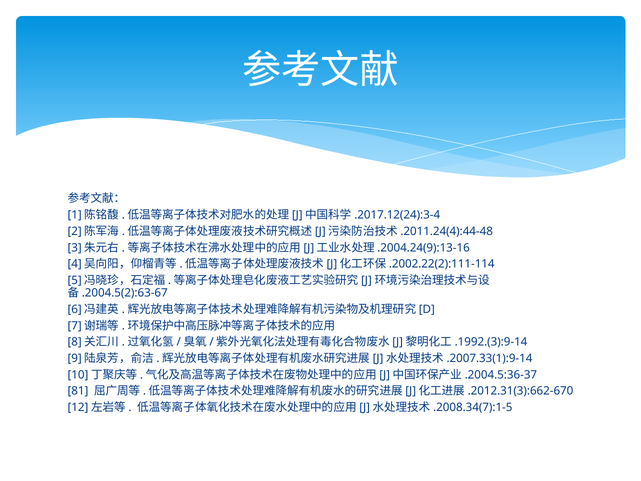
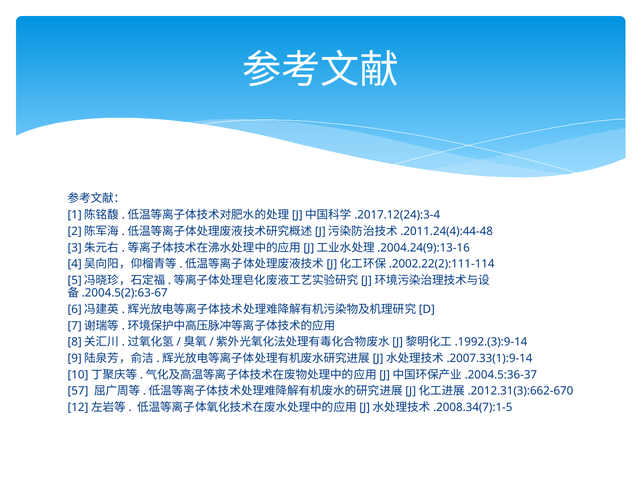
81: 81 -> 57
